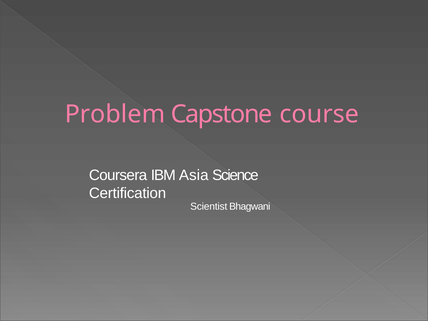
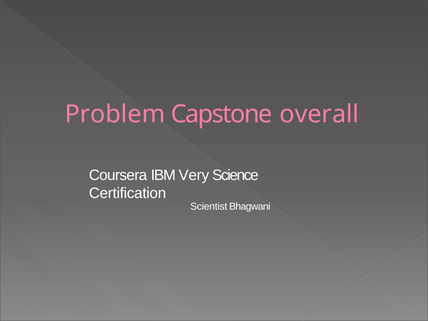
course: course -> overall
Asia: Asia -> Very
